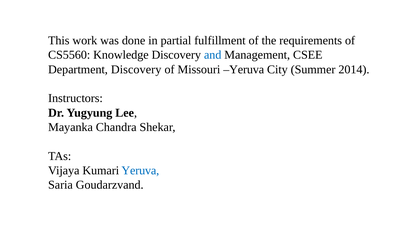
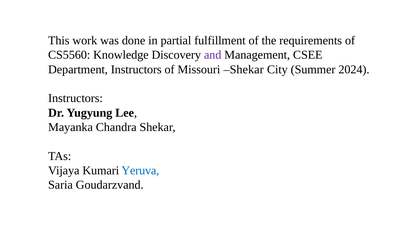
and colour: blue -> purple
Department Discovery: Discovery -> Instructors
Missouri Yeruva: Yeruva -> Shekar
2014: 2014 -> 2024
